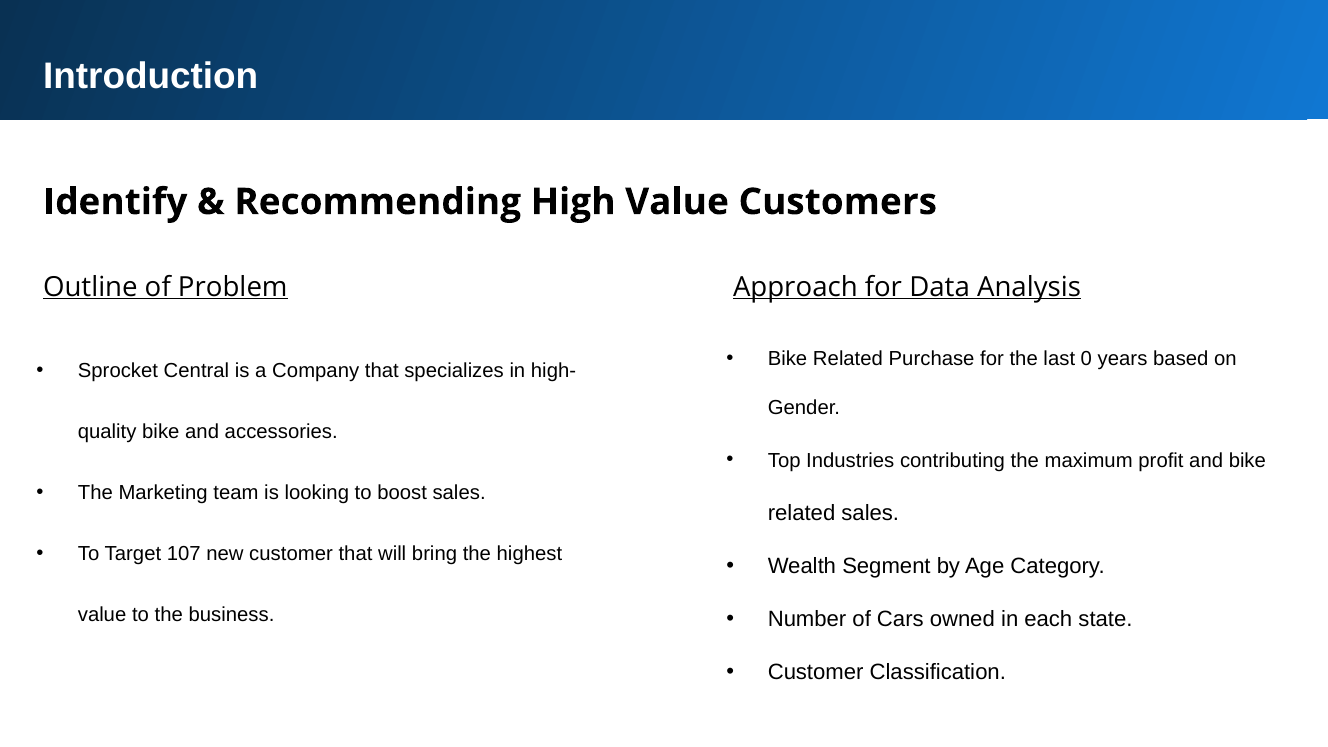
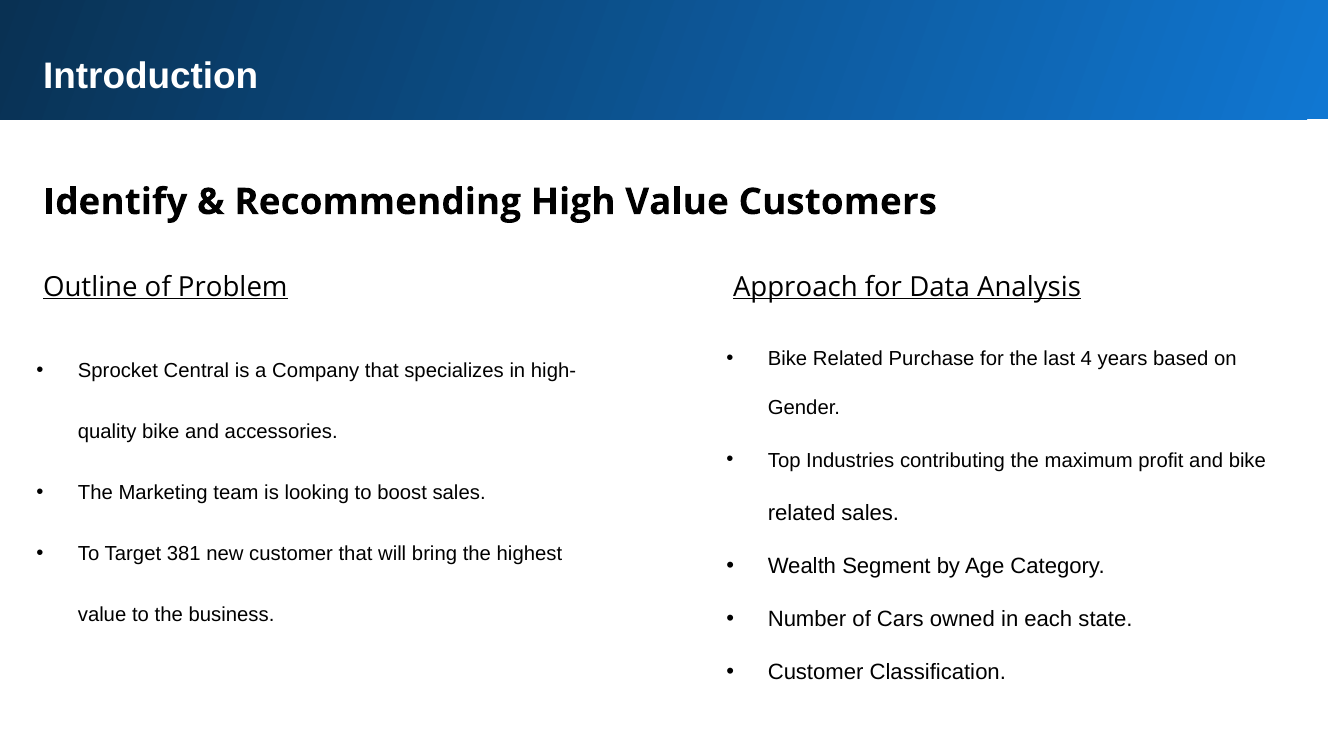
0: 0 -> 4
107: 107 -> 381
